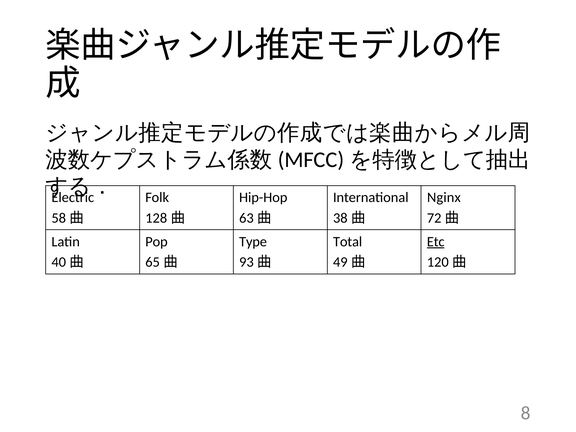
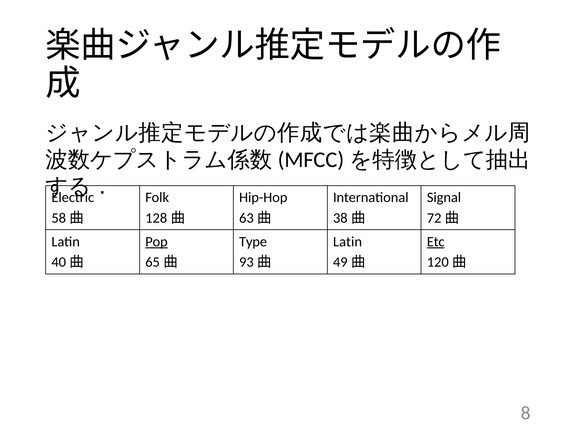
Nginx: Nginx -> Signal
Pop underline: none -> present
Total at (348, 242): Total -> Latin
